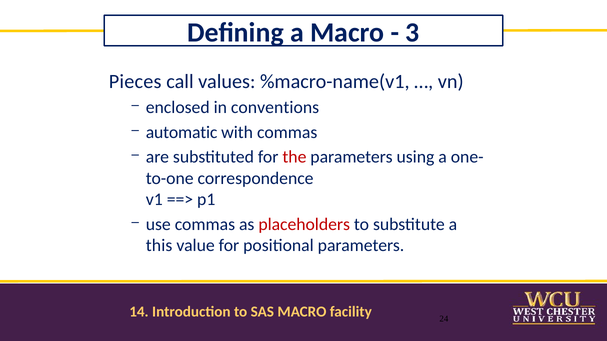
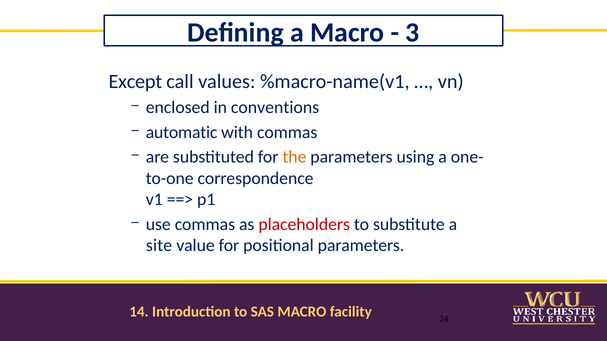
Pieces: Pieces -> Except
the colour: red -> orange
this: this -> site
